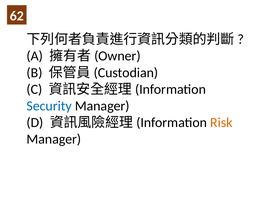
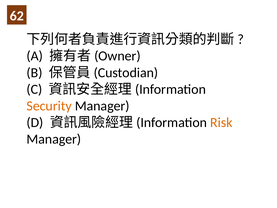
Security colour: blue -> orange
